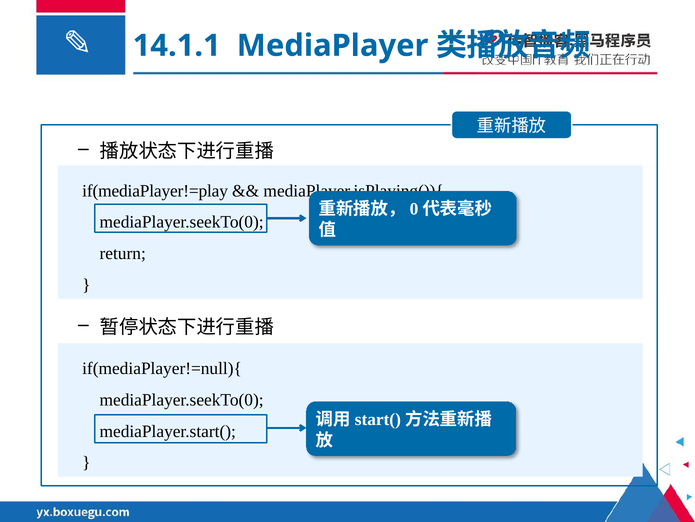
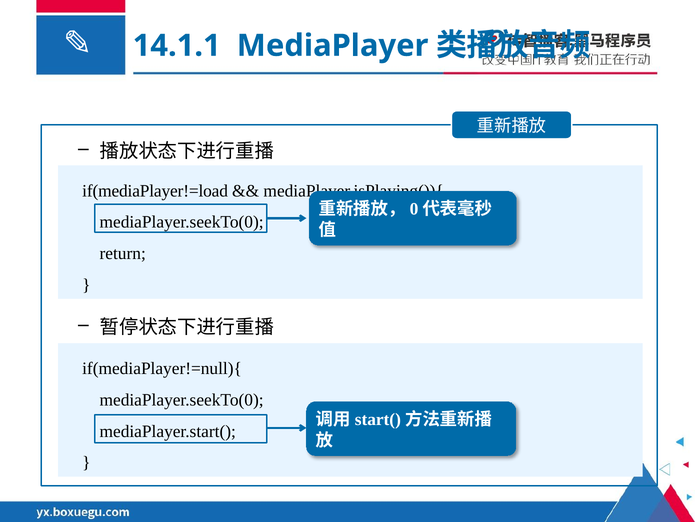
if(mediaPlayer!=play: if(mediaPlayer!=play -> if(mediaPlayer!=load
